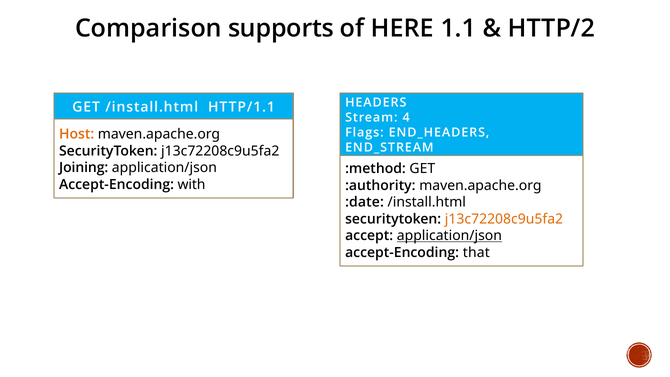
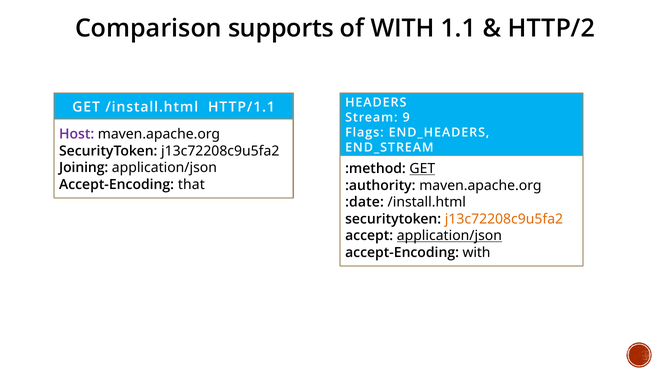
of HERE: HERE -> WITH
4: 4 -> 9
Host colour: orange -> purple
GET at (422, 169) underline: none -> present
with: with -> that
accept-Encoding that: that -> with
